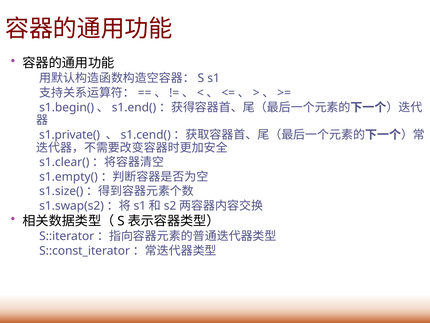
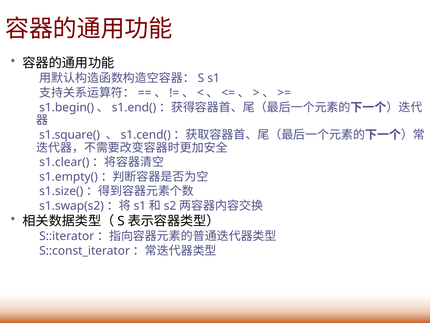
s1.private(: s1.private( -> s1.square(
